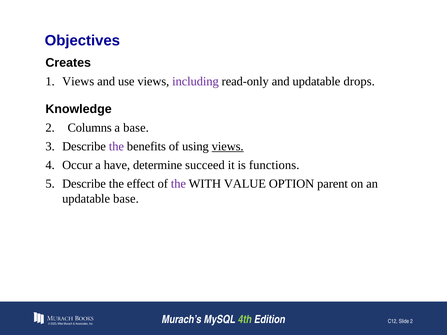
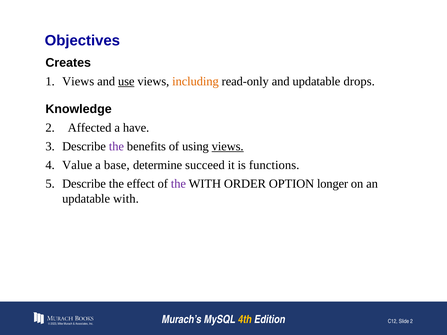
use underline: none -> present
including colour: purple -> orange
Columns: Columns -> Affected
a base: base -> have
Occur: Occur -> Value
have: have -> base
VALUE: VALUE -> ORDER
parent: parent -> longer
updatable base: base -> with
4th colour: light green -> yellow
